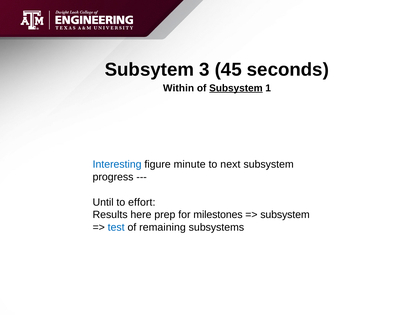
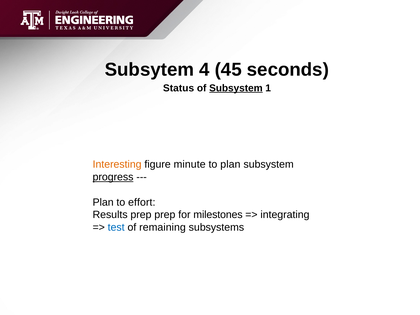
3: 3 -> 4
Within: Within -> Status
Interesting colour: blue -> orange
to next: next -> plan
progress underline: none -> present
Until at (103, 202): Until -> Plan
Results here: here -> prep
subsystem at (285, 215): subsystem -> integrating
